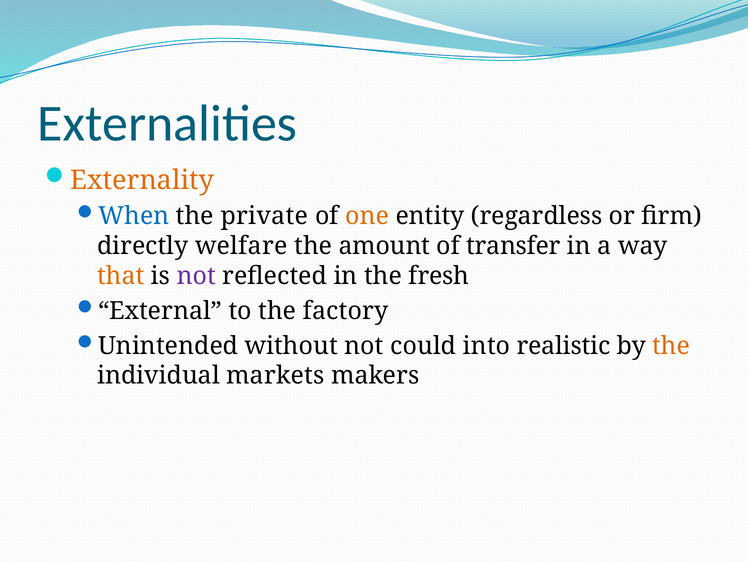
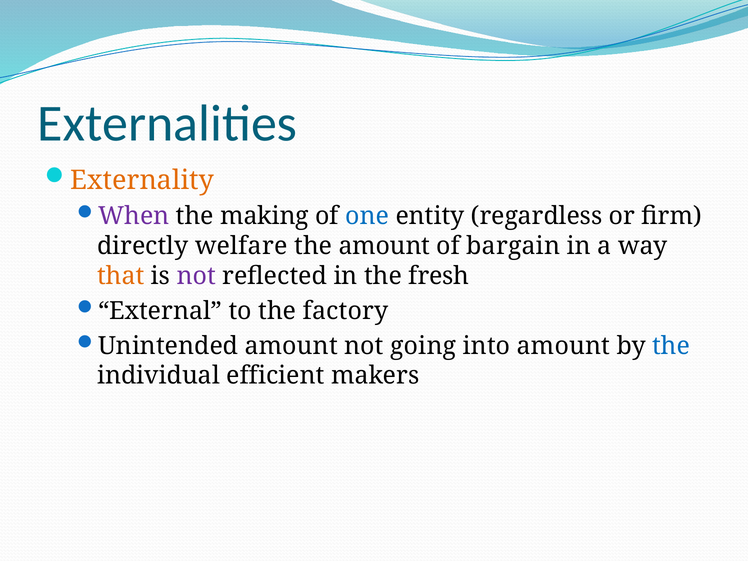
When colour: blue -> purple
private: private -> making
one colour: orange -> blue
transfer: transfer -> bargain
Unintended without: without -> amount
could: could -> going
into realistic: realistic -> amount
the at (671, 346) colour: orange -> blue
markets: markets -> efficient
